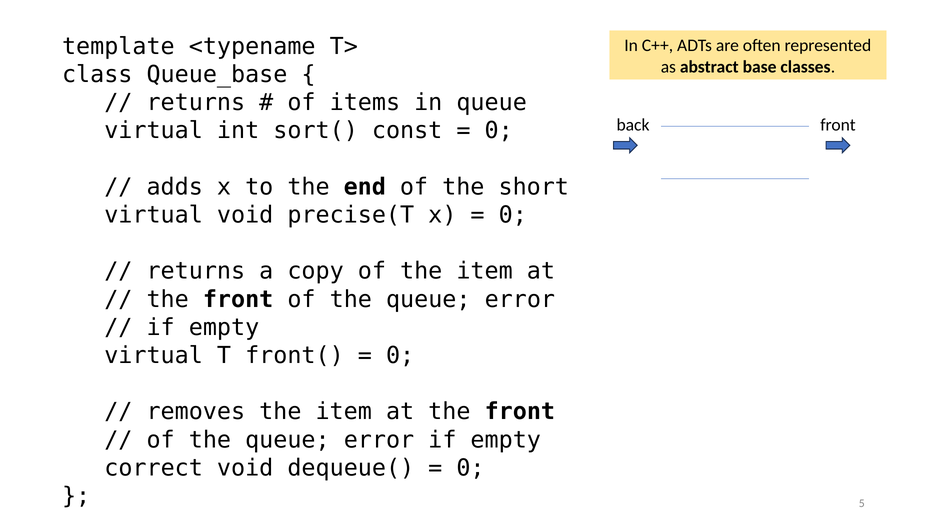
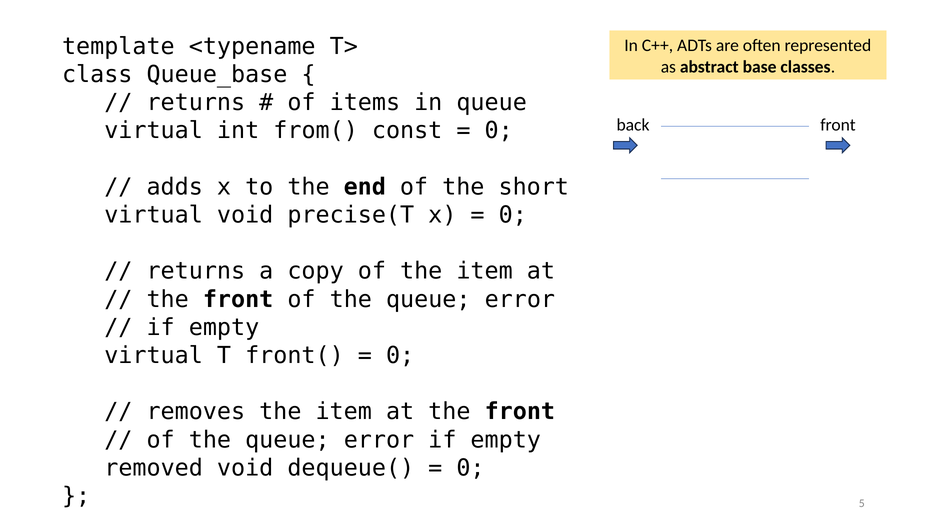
sort(: sort( -> from(
correct: correct -> removed
